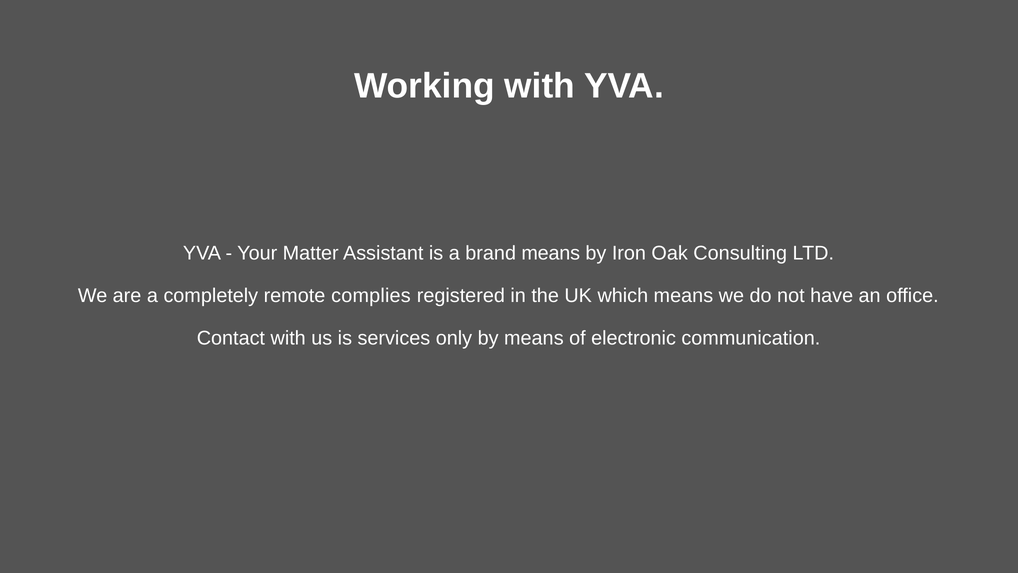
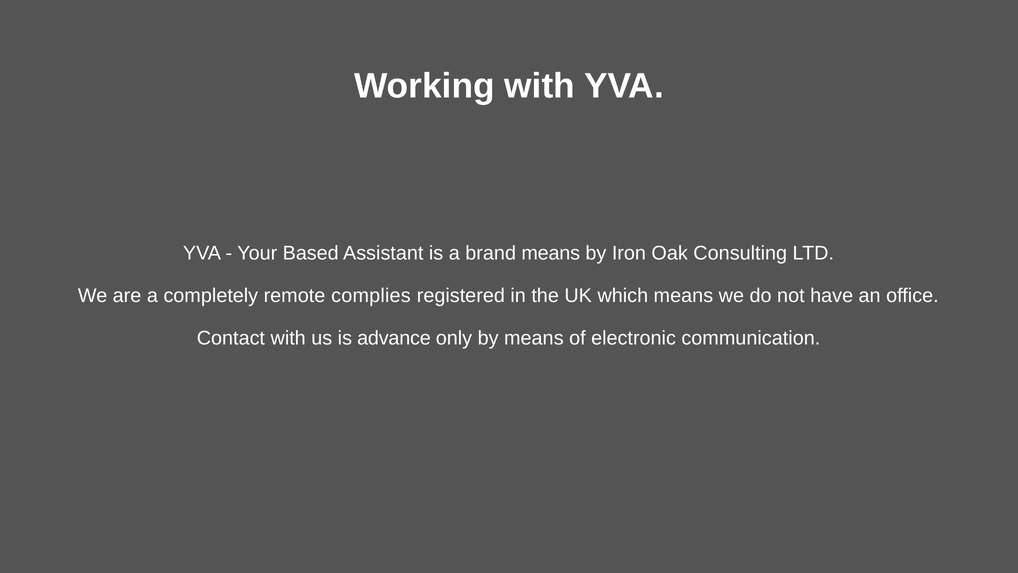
Matter: Matter -> Based
services: services -> advance
